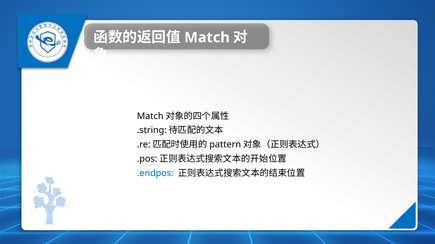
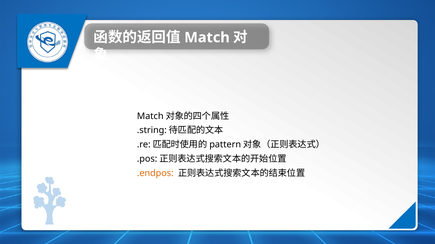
.endpos colour: blue -> orange
